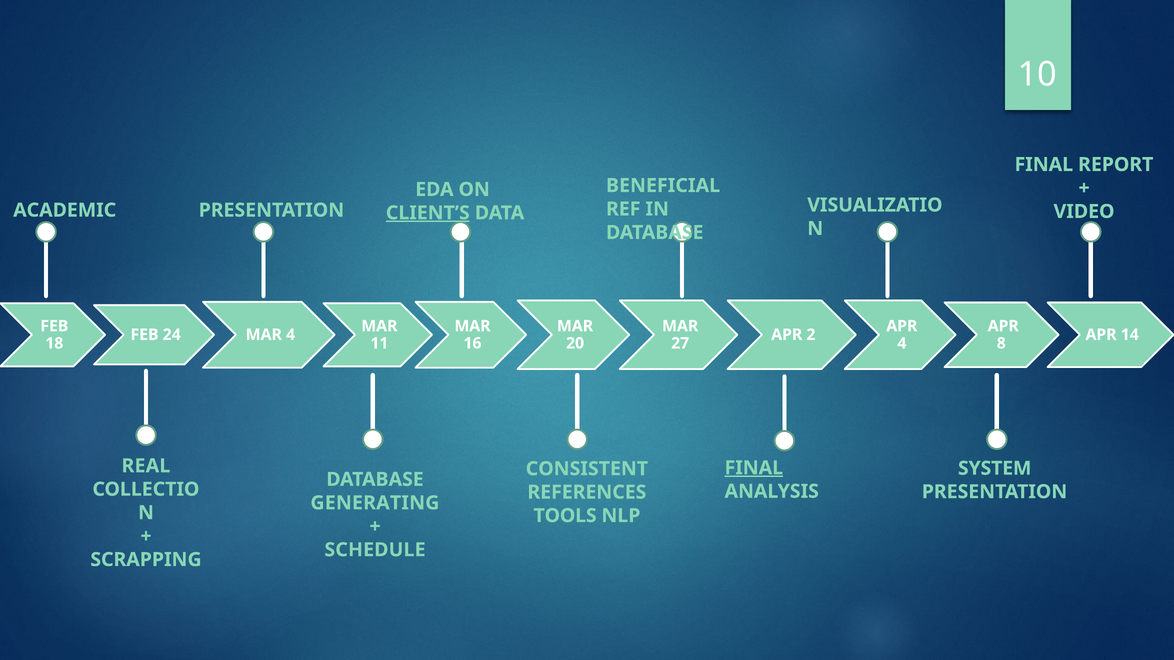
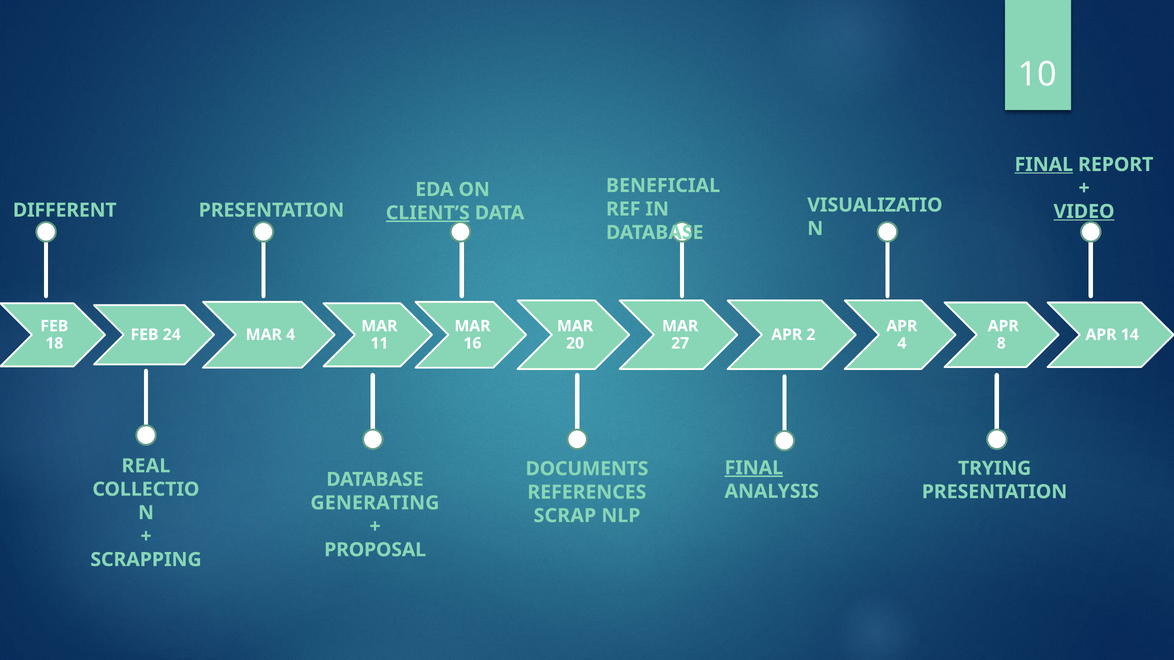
FINAL at (1044, 165) underline: none -> present
ACADEMIC: ACADEMIC -> DIFFERENT
VIDEO underline: none -> present
SYSTEM: SYSTEM -> TRYING
CONSISTENT: CONSISTENT -> DOCUMENTS
TOOLS: TOOLS -> SCRAP
SCHEDULE: SCHEDULE -> PROPOSAL
